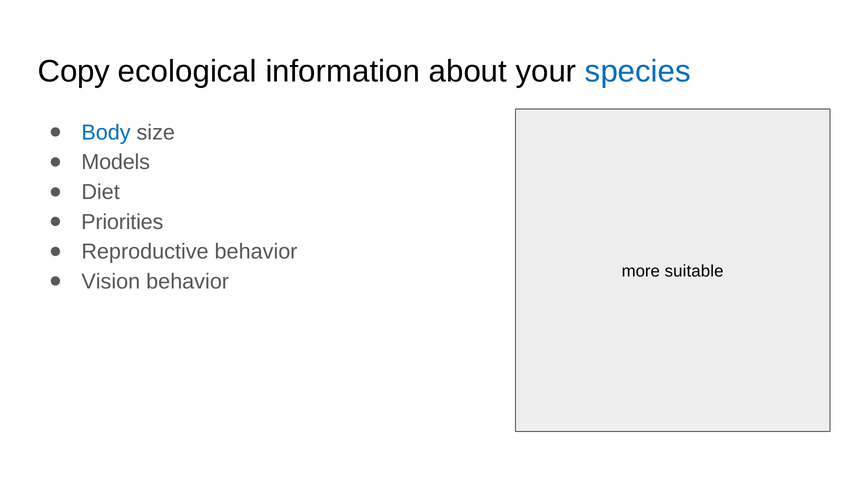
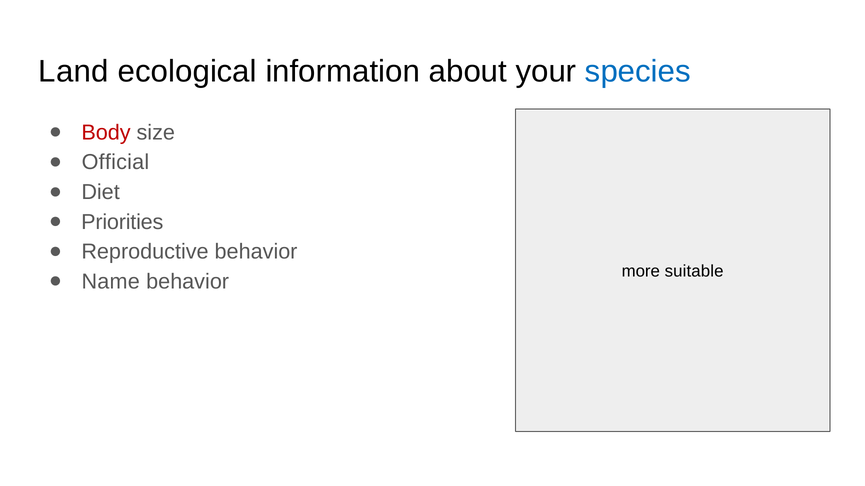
Copy: Copy -> Land
Body colour: blue -> red
Models: Models -> Official
Vision: Vision -> Name
